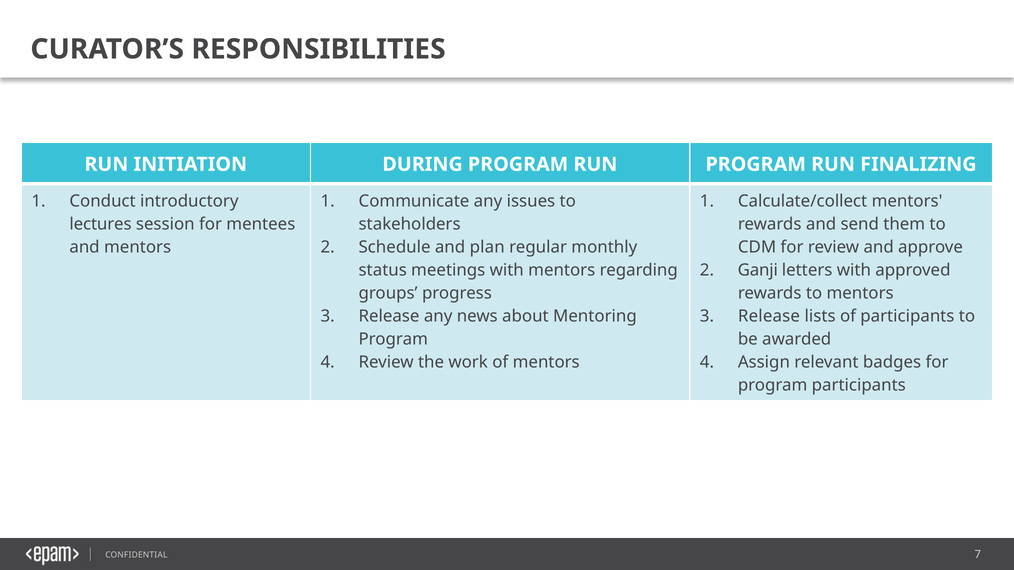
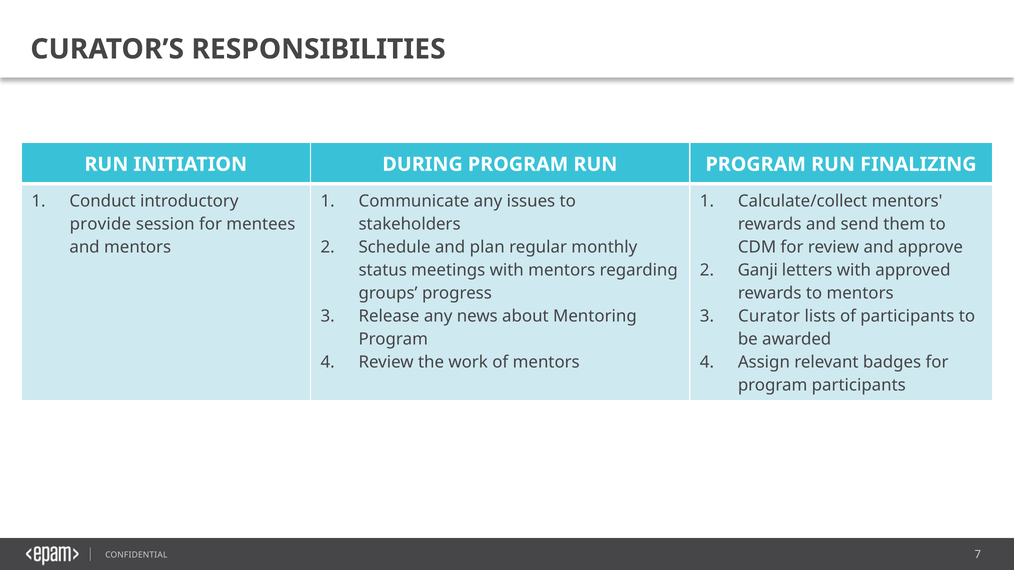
lectures: lectures -> provide
Release at (769, 316): Release -> Curator
